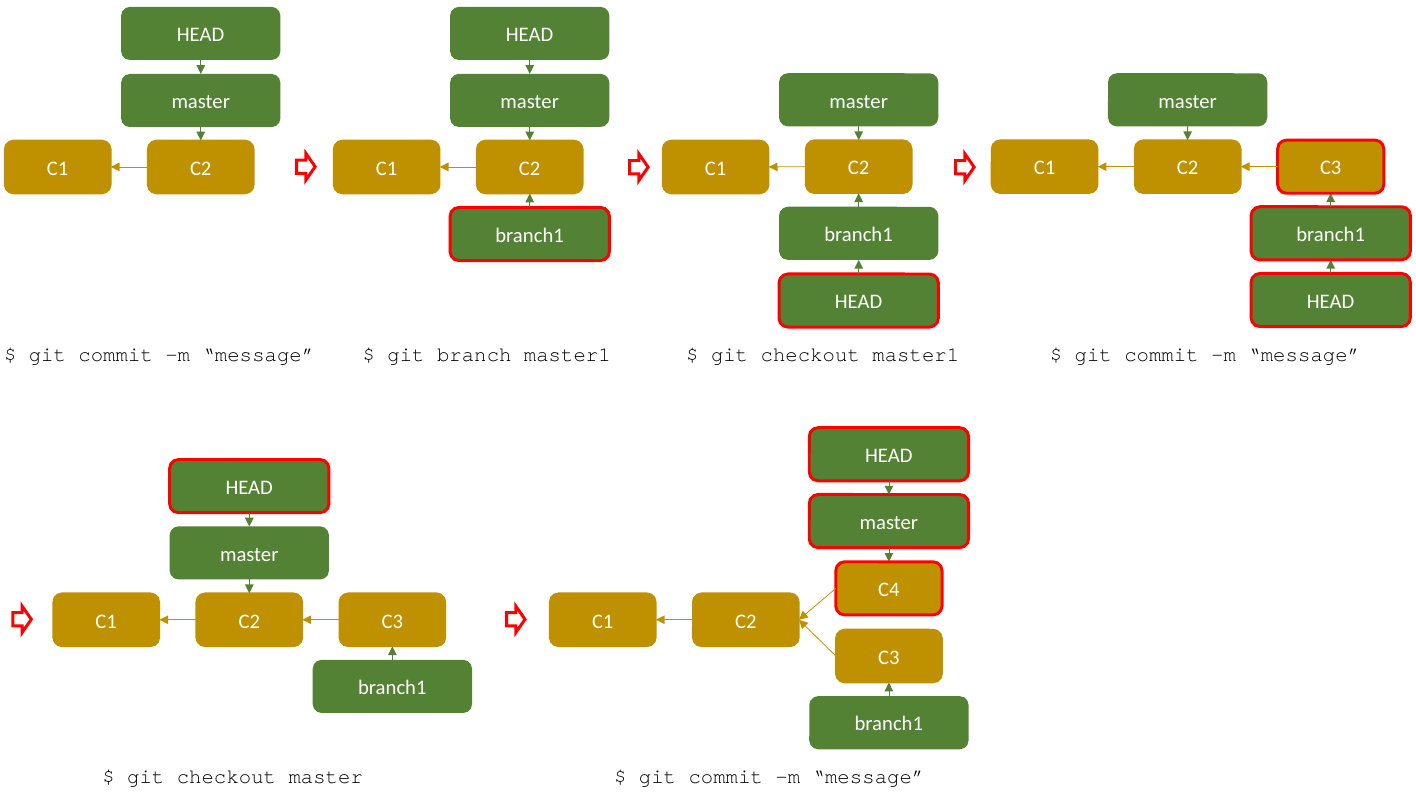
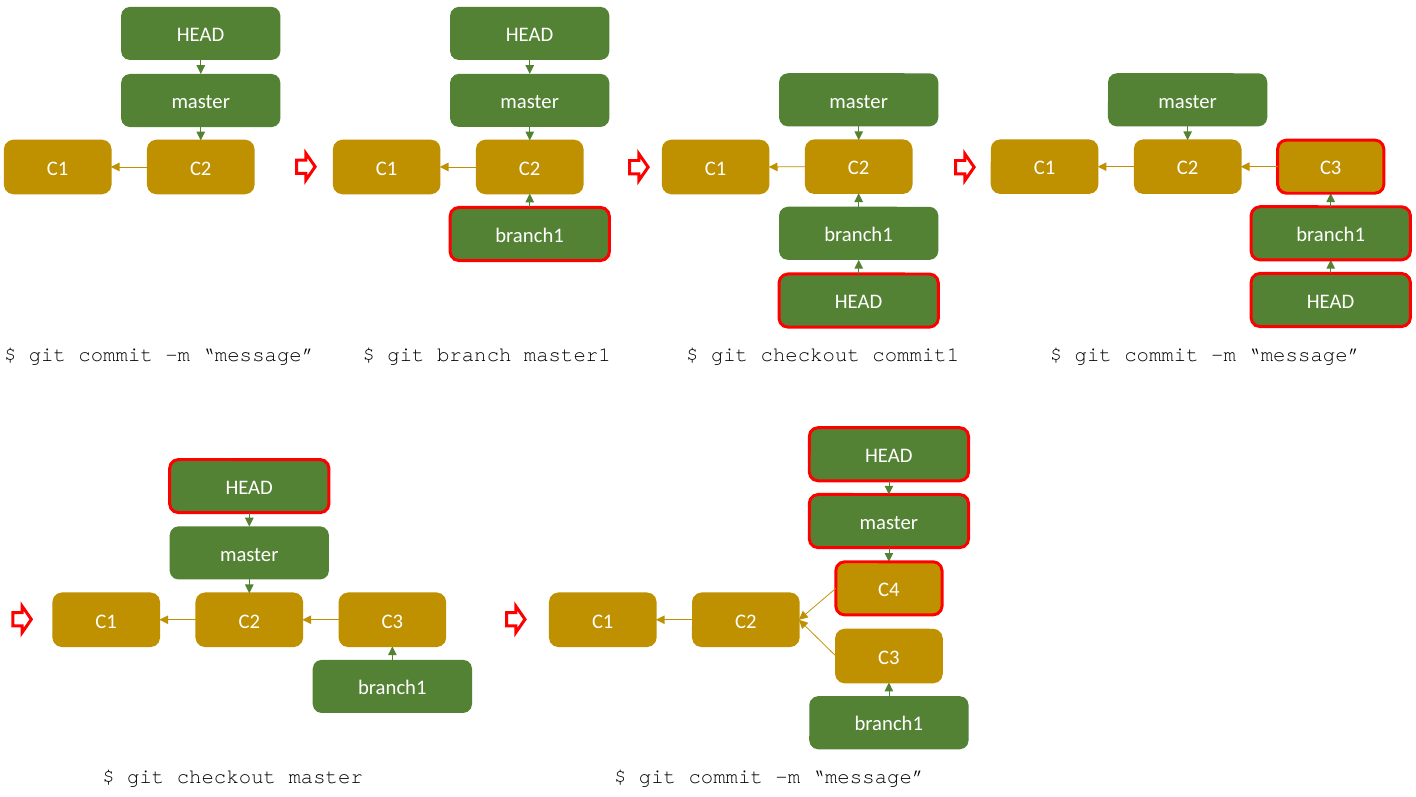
checkout master1: master1 -> commit1
